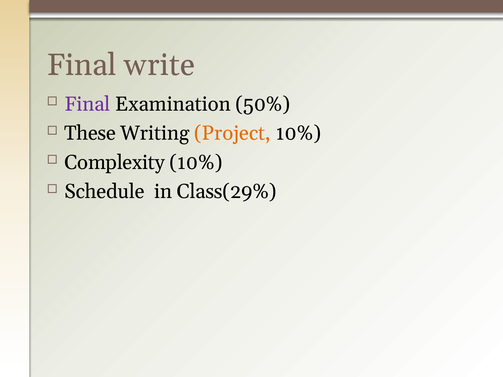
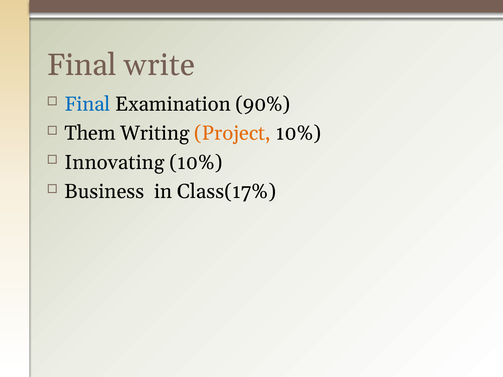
Final at (87, 104) colour: purple -> blue
50%: 50% -> 90%
These: These -> Them
Complexity: Complexity -> Innovating
Schedule: Schedule -> Business
Class(29%: Class(29% -> Class(17%
